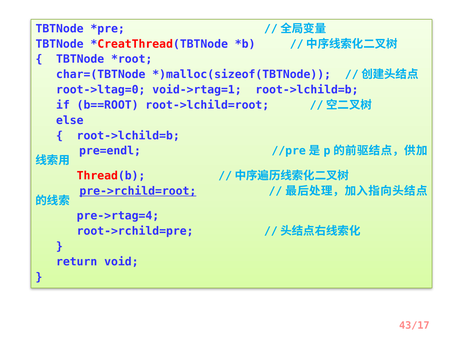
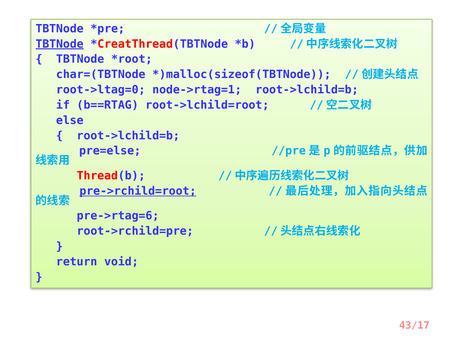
TBTNode at (60, 44) underline: none -> present
void->rtag=1: void->rtag=1 -> node->rtag=1
b==ROOT: b==ROOT -> b==RTAG
pre=endl: pre=endl -> pre=else
pre->rtag=4: pre->rtag=4 -> pre->rtag=6
